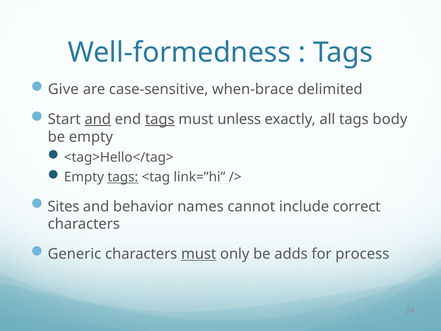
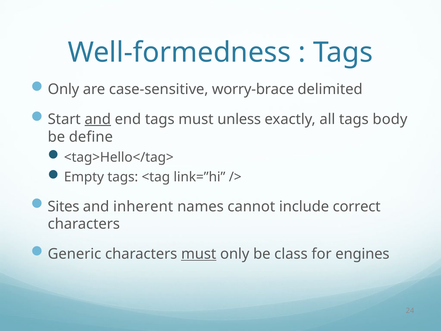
Give at (63, 89): Give -> Only
when-brace: when-brace -> worry-brace
tags at (160, 119) underline: present -> none
be empty: empty -> define
tags at (123, 177) underline: present -> none
behavior: behavior -> inherent
adds: adds -> class
process: process -> engines
